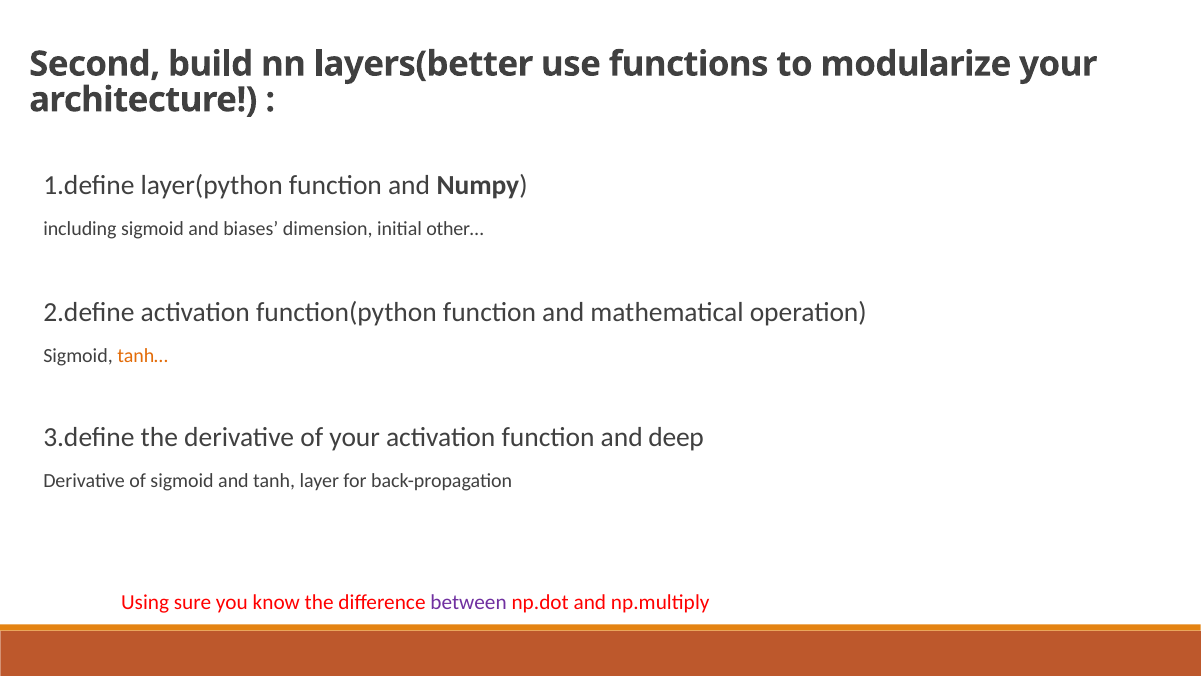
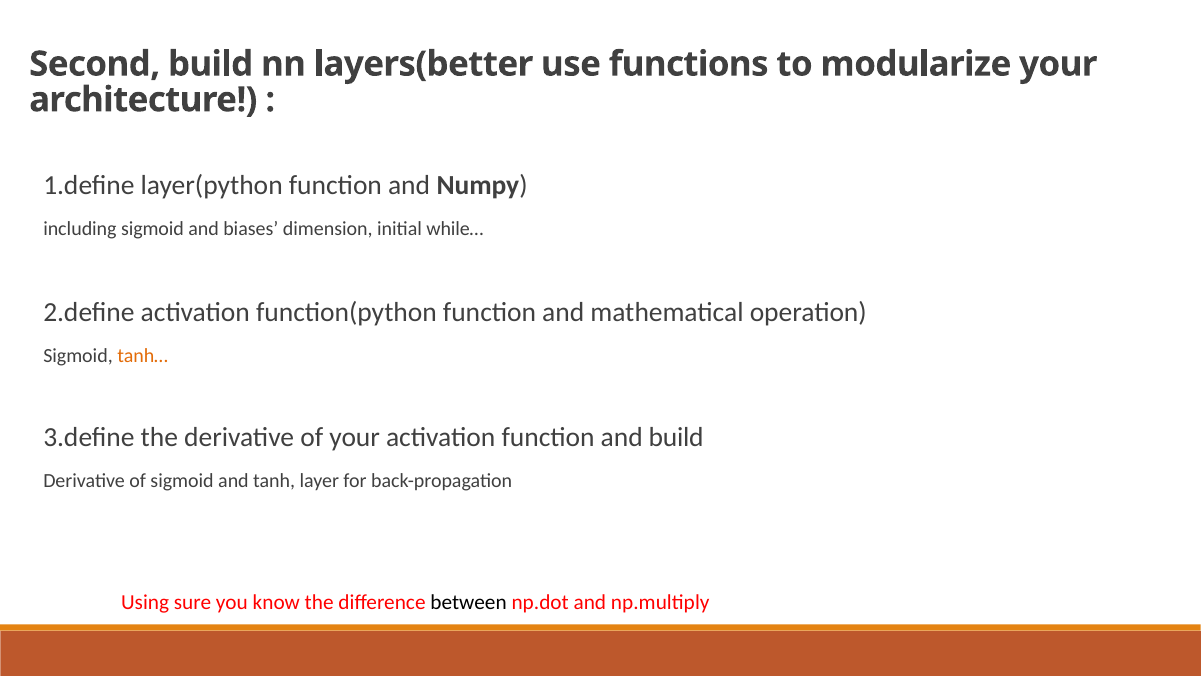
other…: other… -> while…
and deep: deep -> build
between colour: purple -> black
